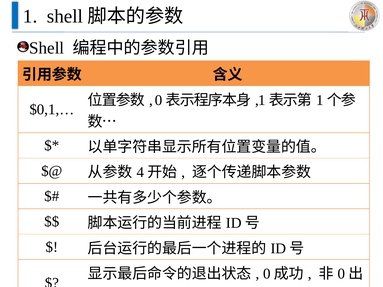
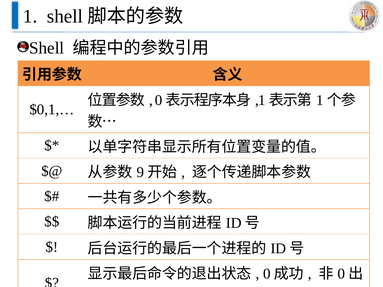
4: 4 -> 9
